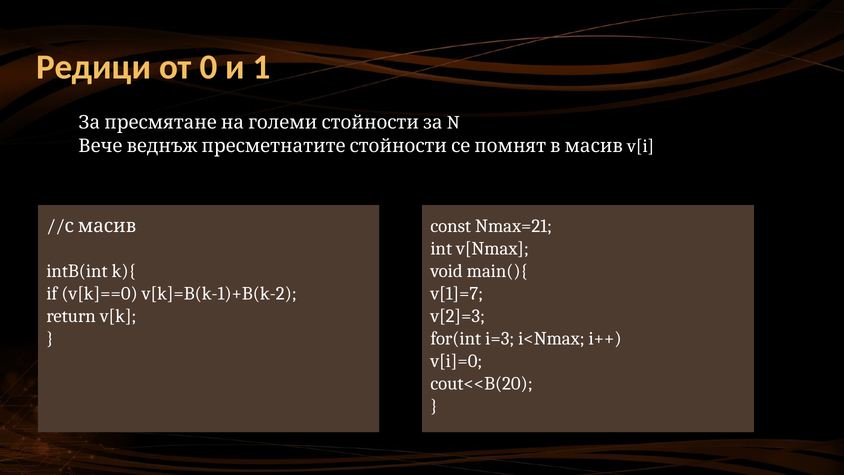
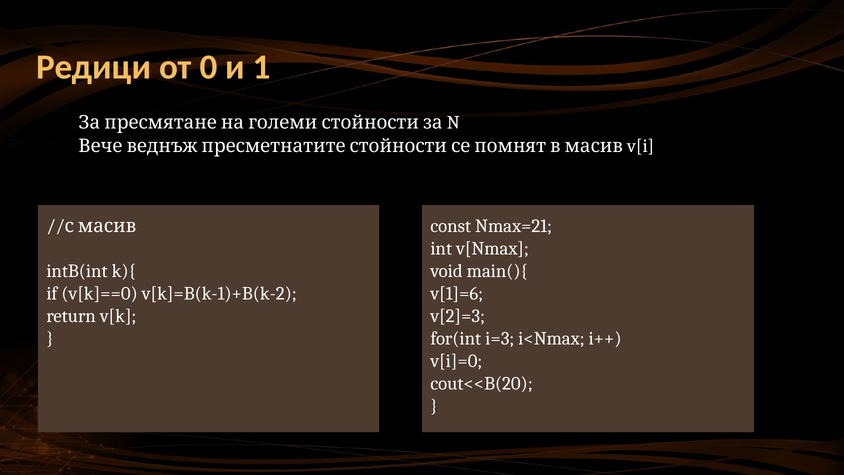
v[1]=7: v[1]=7 -> v[1]=6
